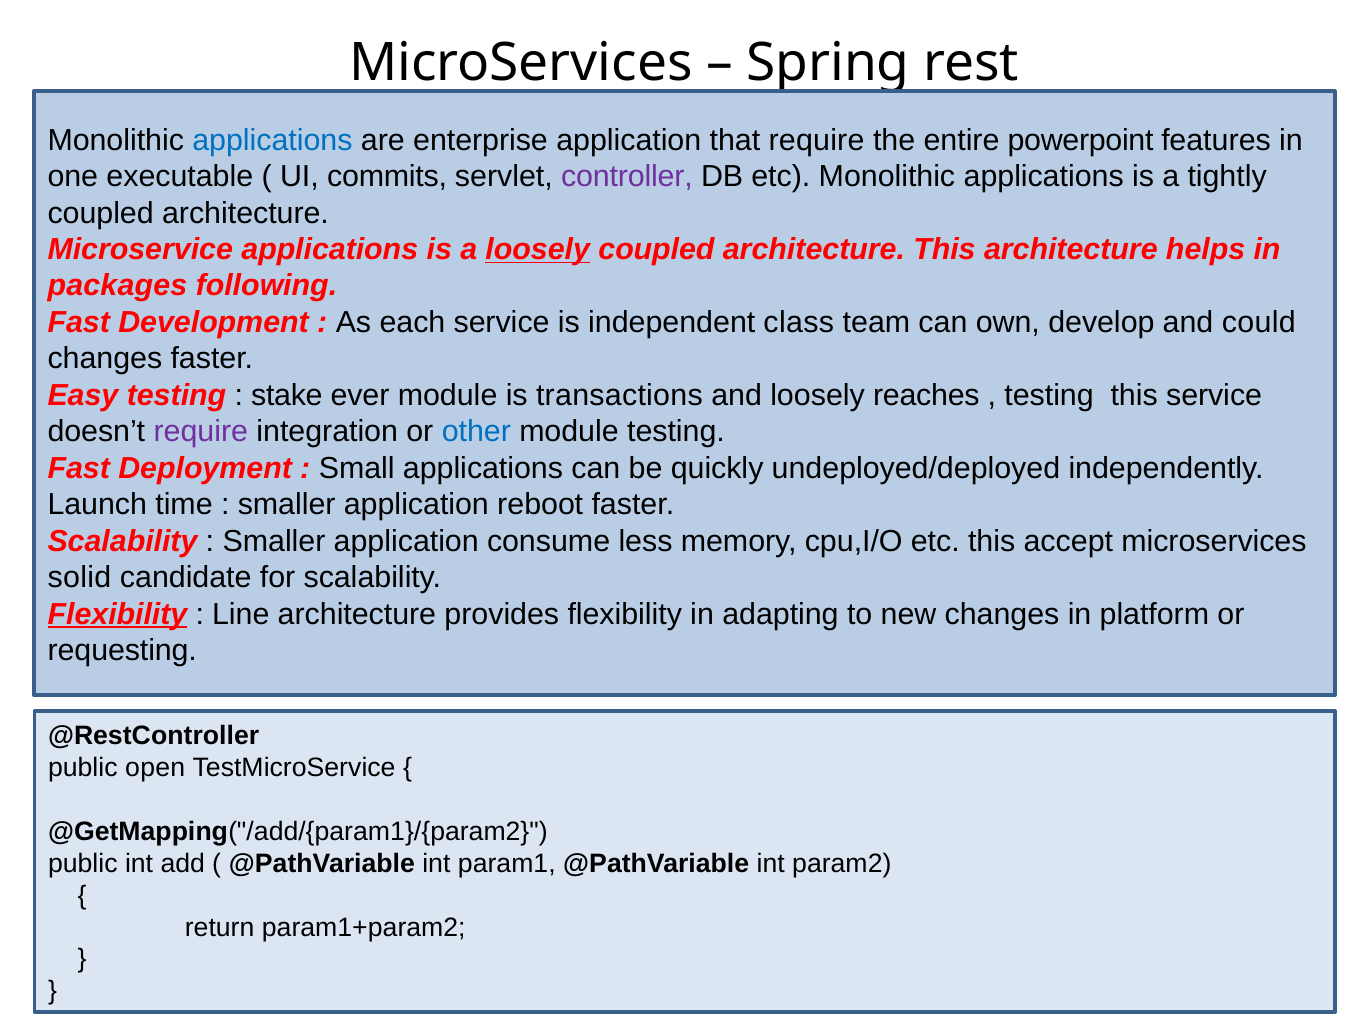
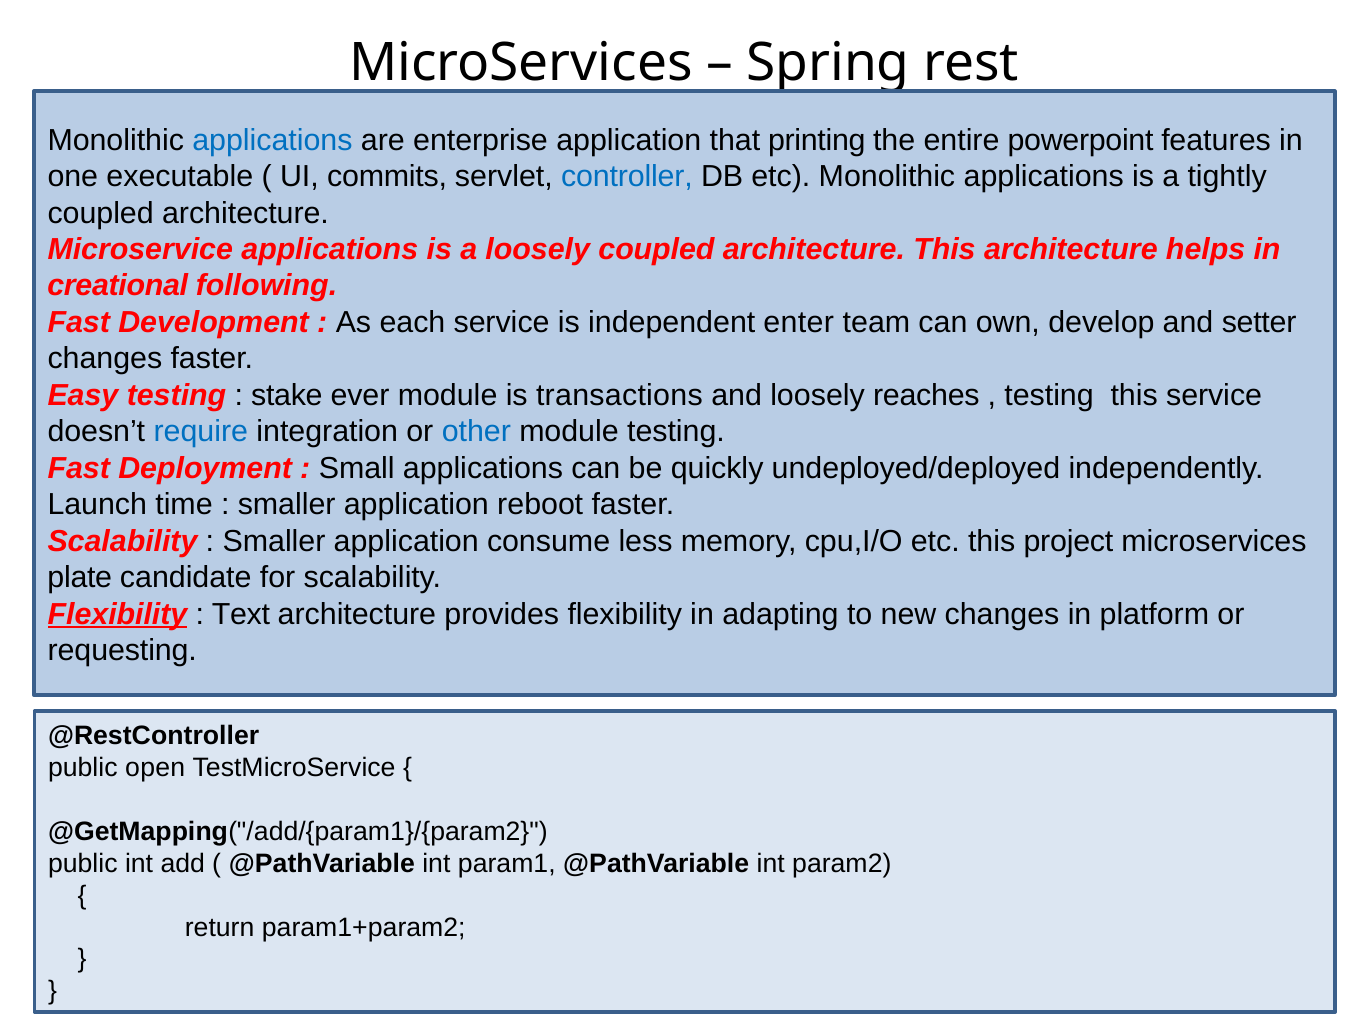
that require: require -> printing
controller colour: purple -> blue
loosely at (538, 250) underline: present -> none
packages: packages -> creational
class: class -> enter
could: could -> setter
require at (201, 432) colour: purple -> blue
accept: accept -> project
solid: solid -> plate
Line: Line -> Text
